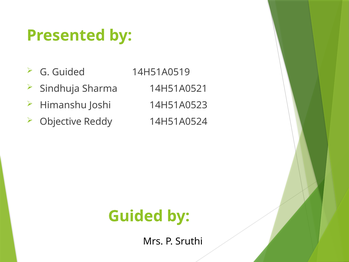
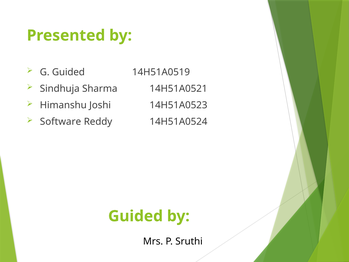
Objective: Objective -> Software
